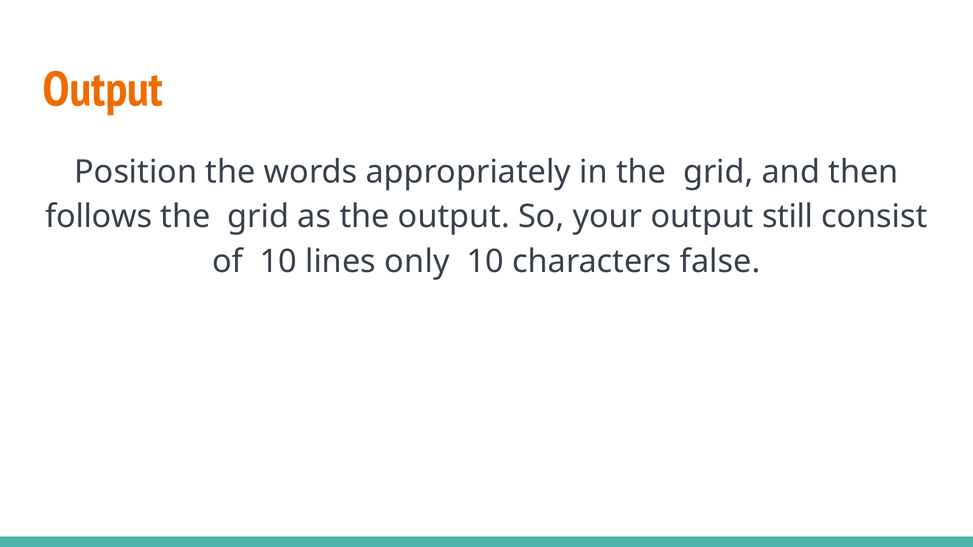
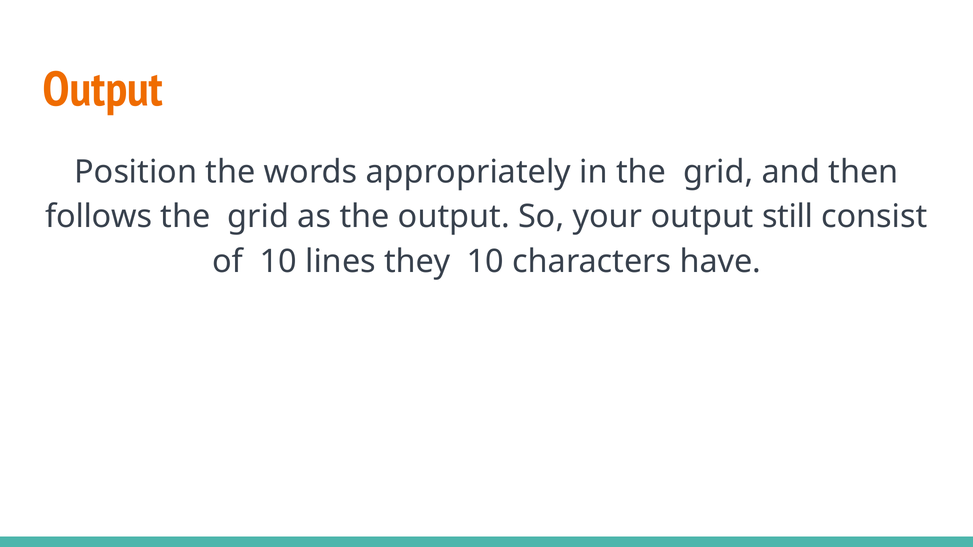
only: only -> they
false: false -> have
